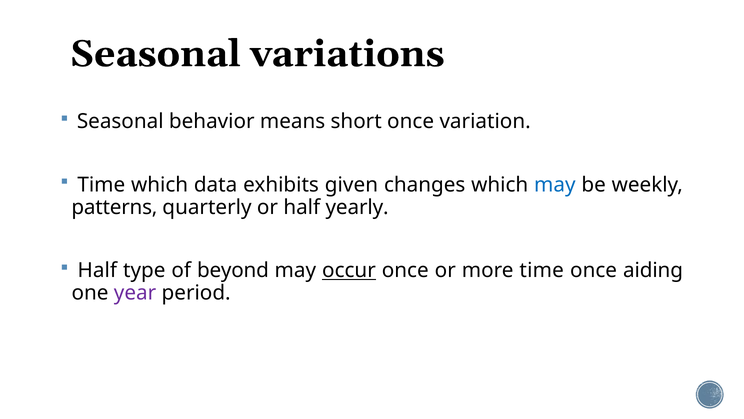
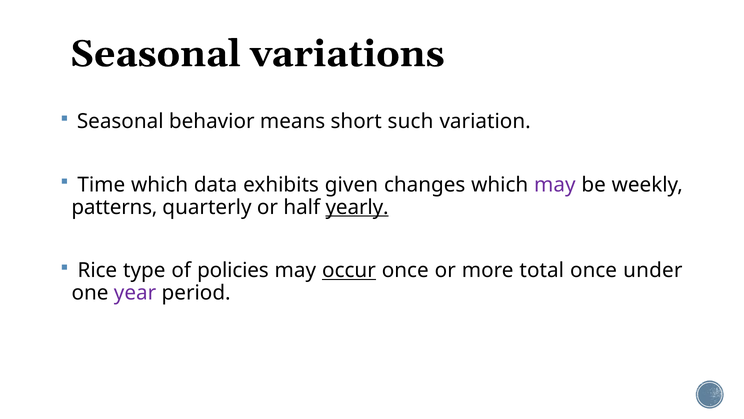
short once: once -> such
may at (555, 185) colour: blue -> purple
yearly underline: none -> present
Half at (97, 270): Half -> Rice
beyond: beyond -> policies
more time: time -> total
aiding: aiding -> under
